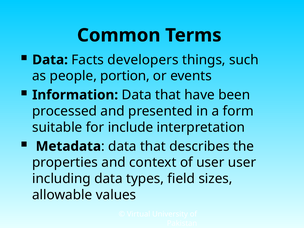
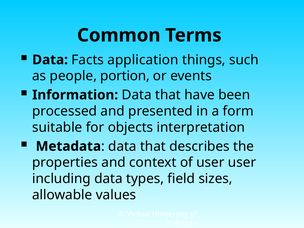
developers: developers -> application
include: include -> objects
